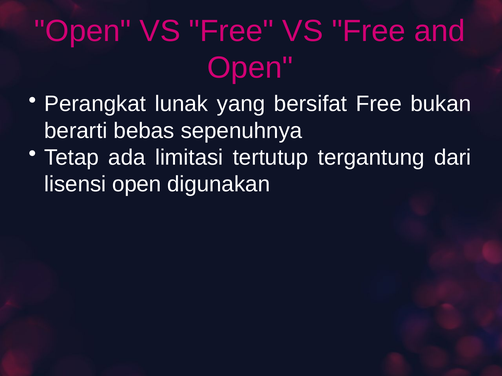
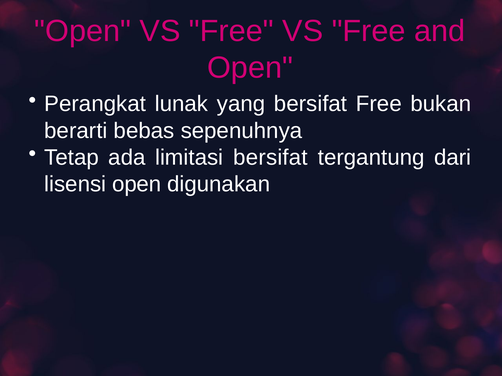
limitasi tertutup: tertutup -> bersifat
